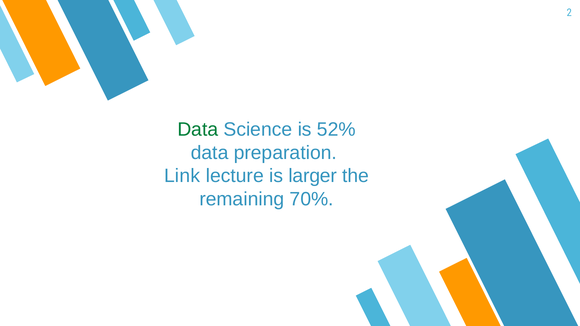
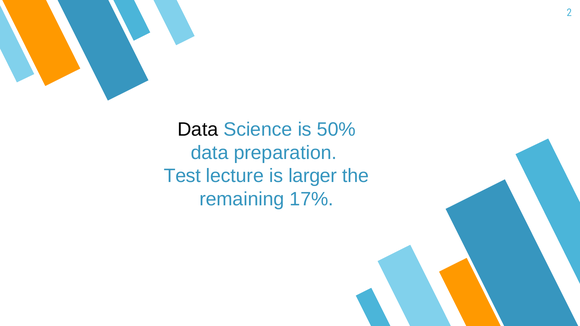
Data at (198, 130) colour: green -> black
52%: 52% -> 50%
Link: Link -> Test
70%: 70% -> 17%
